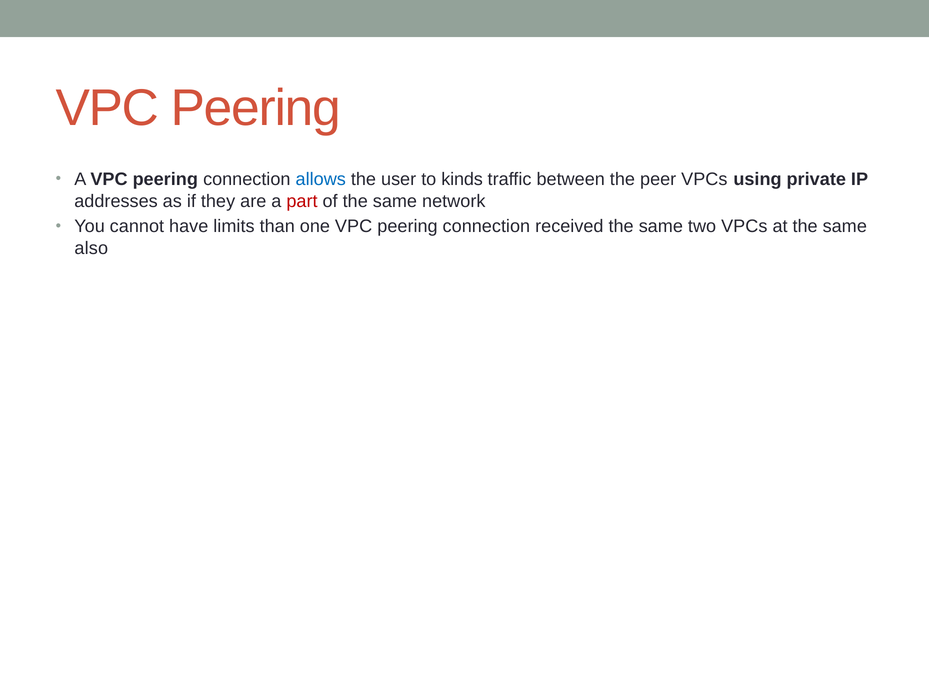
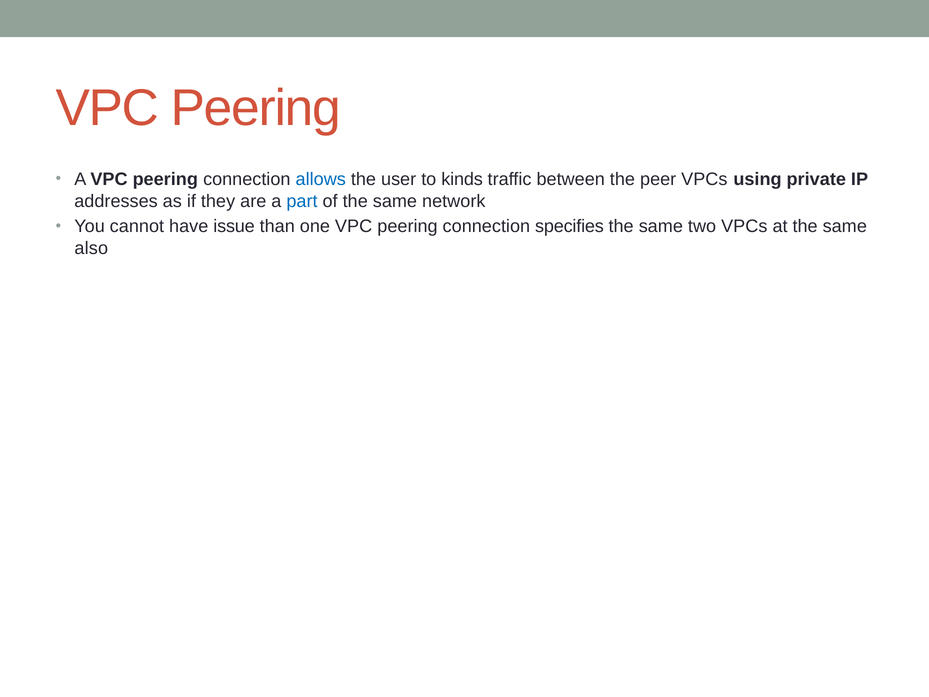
part colour: red -> blue
limits: limits -> issue
received: received -> specifies
